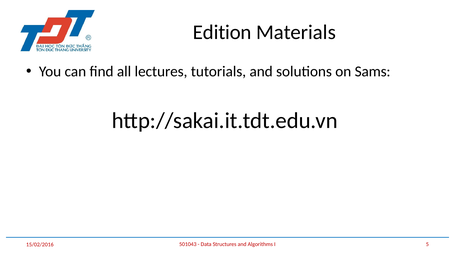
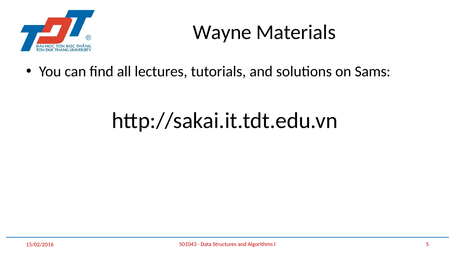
Edition: Edition -> Wayne
